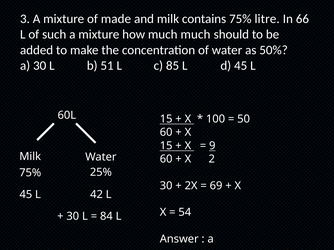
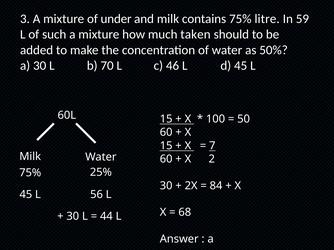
made: made -> under
66: 66 -> 59
much much: much -> taken
51: 51 -> 70
85: 85 -> 46
9: 9 -> 7
69: 69 -> 84
42: 42 -> 56
54: 54 -> 68
84: 84 -> 44
